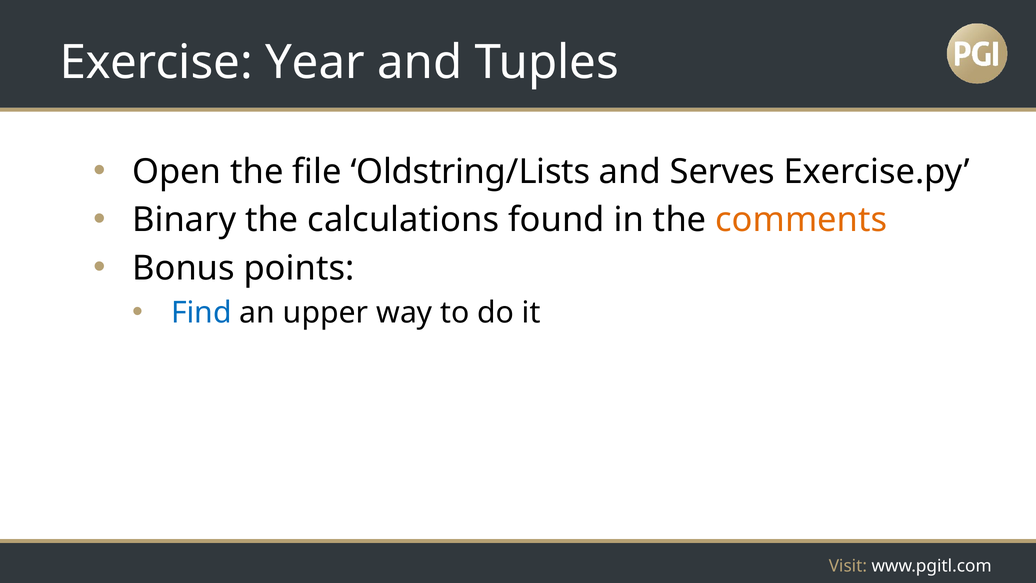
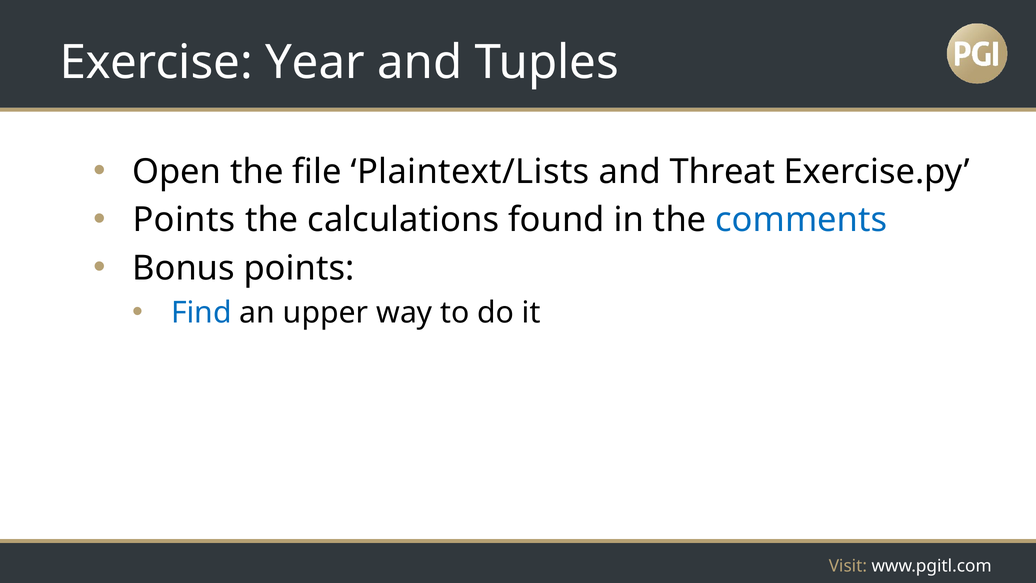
Oldstring/Lists: Oldstring/Lists -> Plaintext/Lists
Serves: Serves -> Threat
Binary at (184, 220): Binary -> Points
comments colour: orange -> blue
